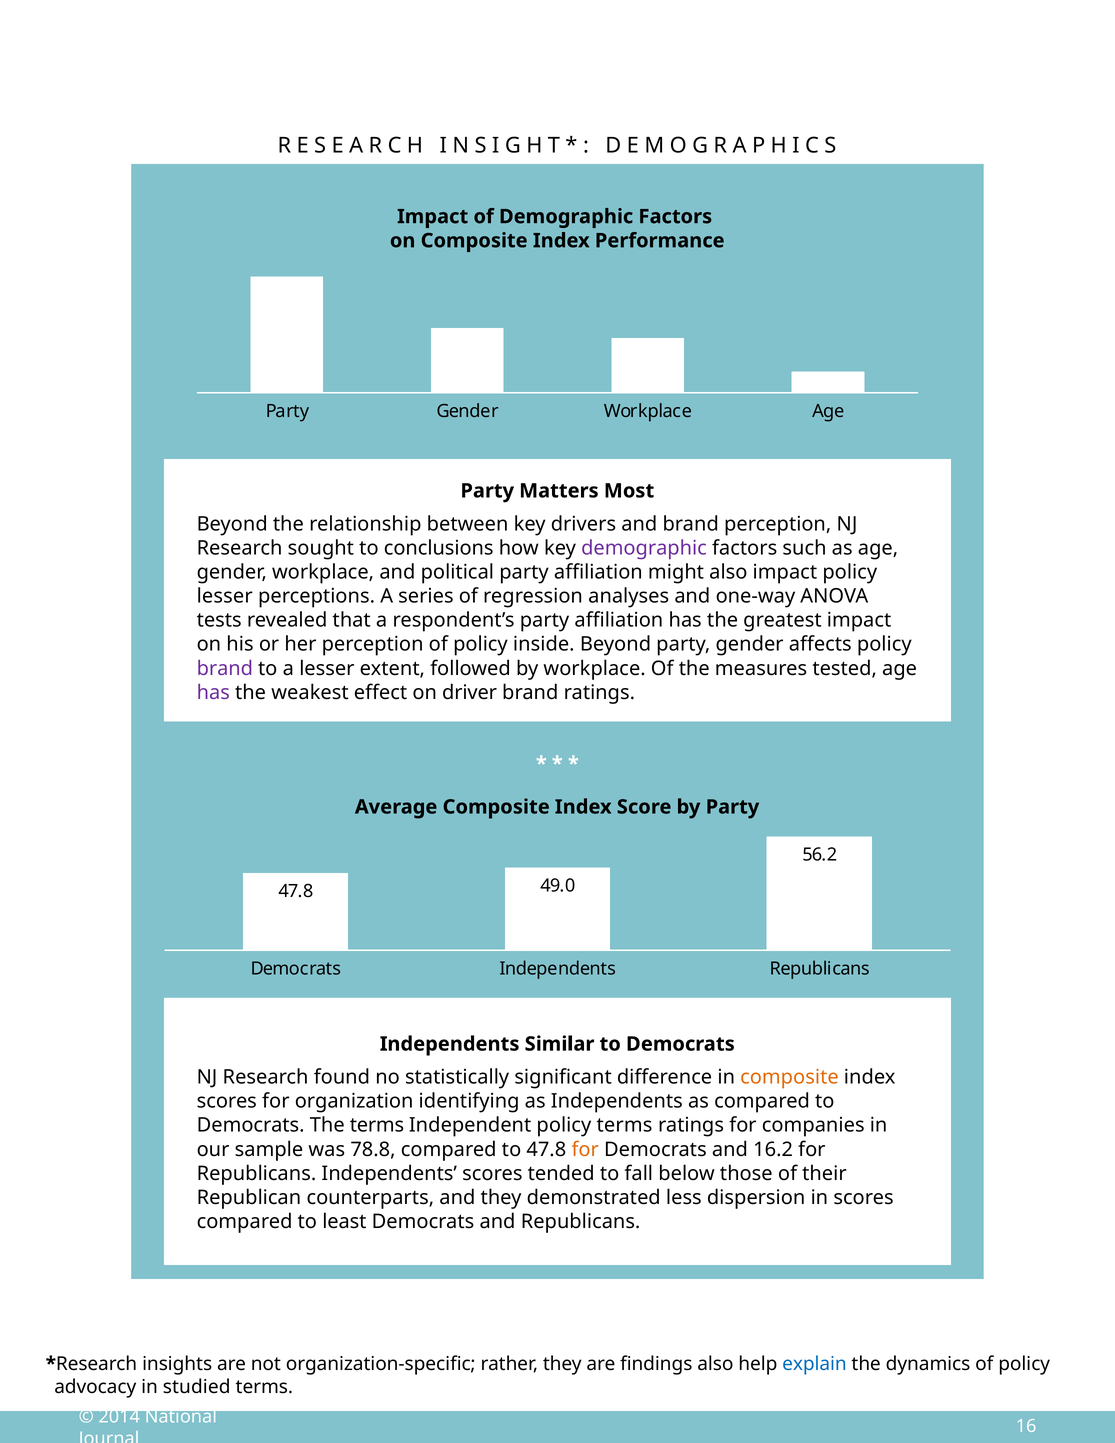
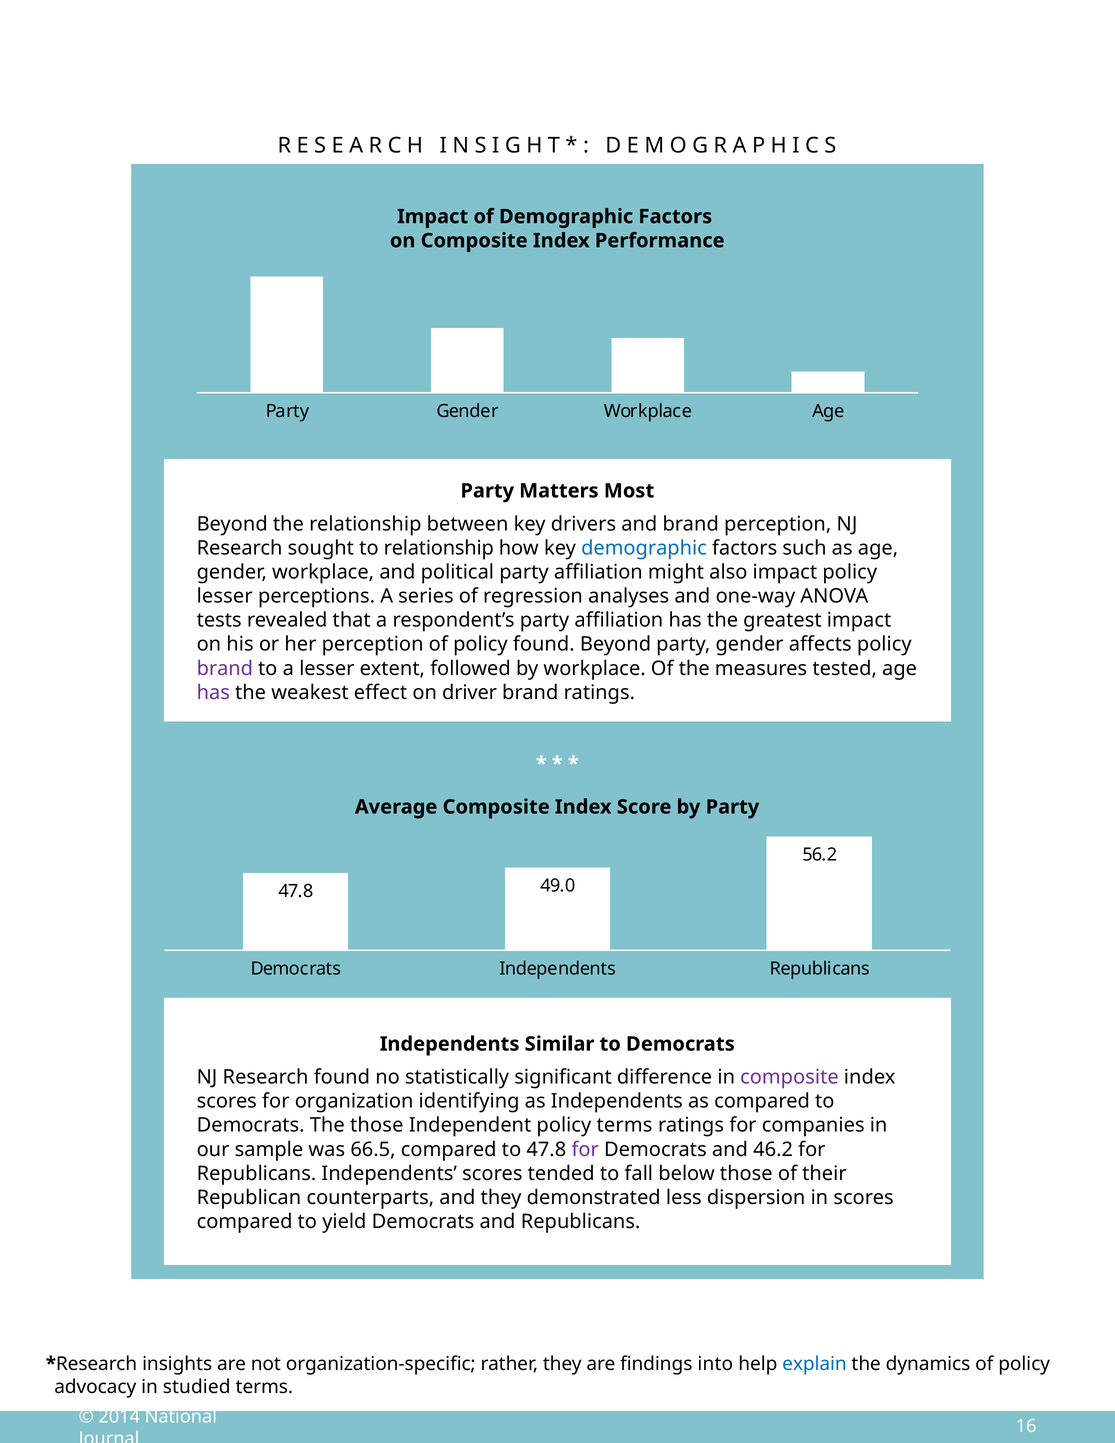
to conclusions: conclusions -> relationship
demographic at (644, 548) colour: purple -> blue
policy inside: inside -> found
composite at (789, 1077) colour: orange -> purple
The terms: terms -> those
78.8: 78.8 -> 66.5
for at (585, 1149) colour: orange -> purple
16.2: 16.2 -> 46.2
least: least -> yield
findings also: also -> into
